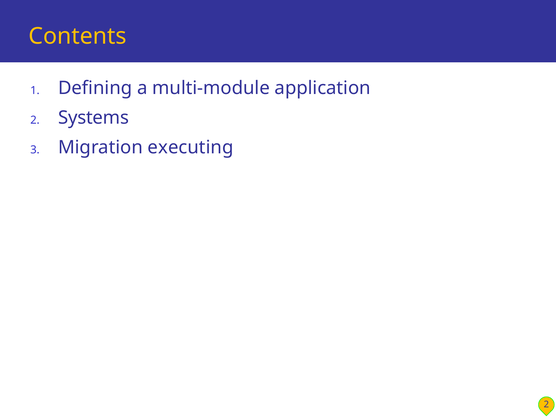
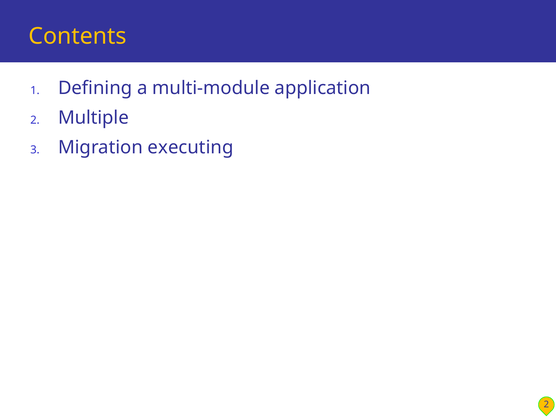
Systems: Systems -> Multiple
